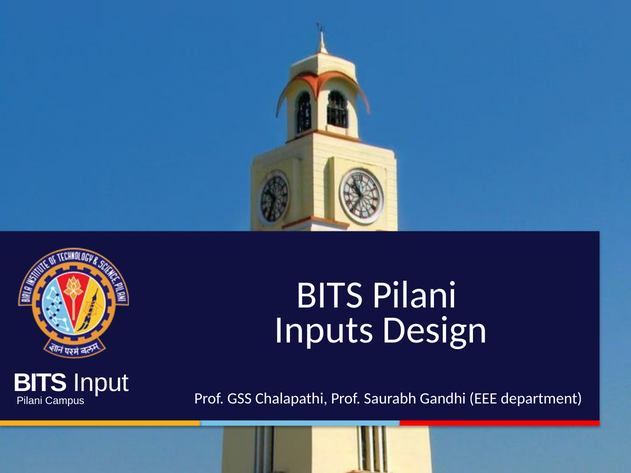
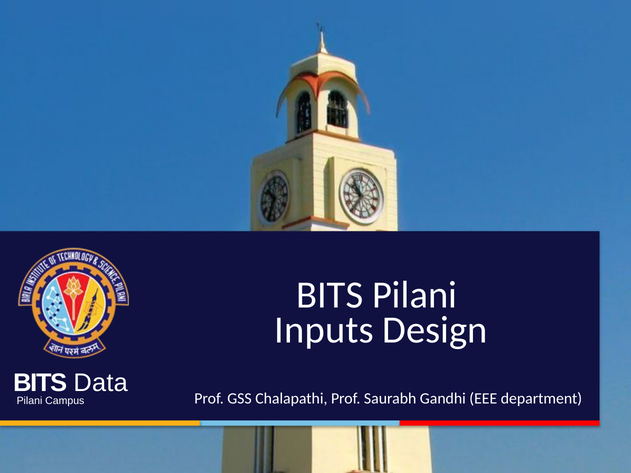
Input: Input -> Data
